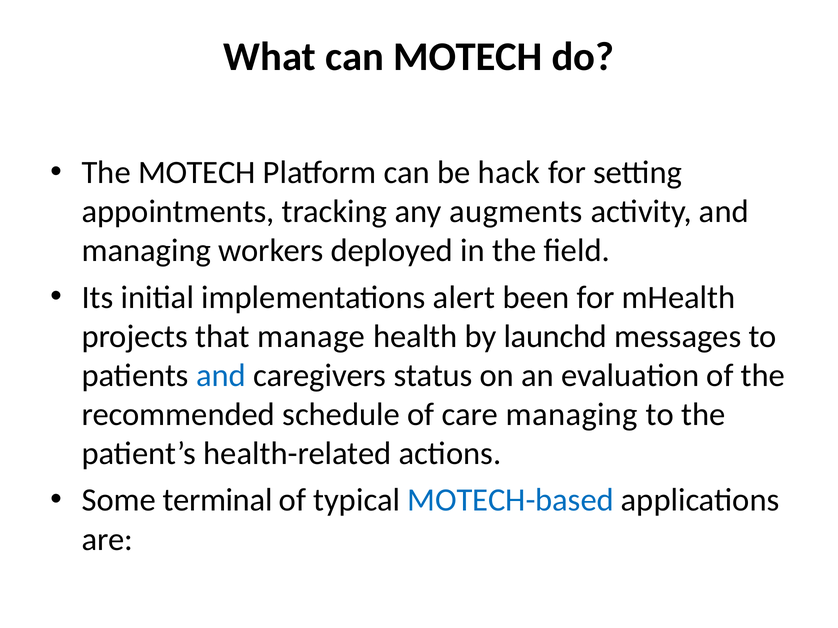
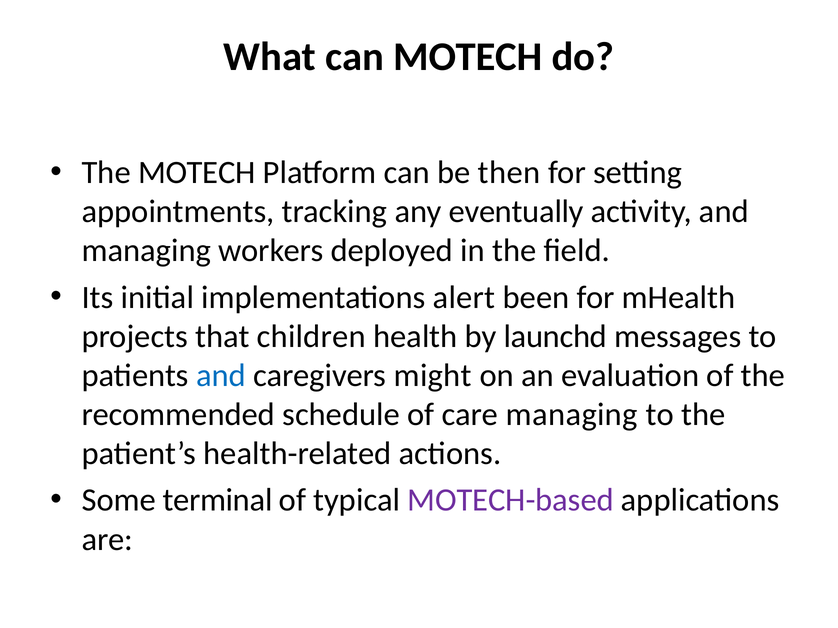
hack: hack -> then
augments: augments -> eventually
manage: manage -> children
status: status -> might
MOTECH-based colour: blue -> purple
